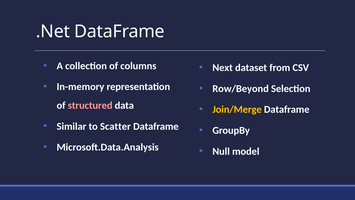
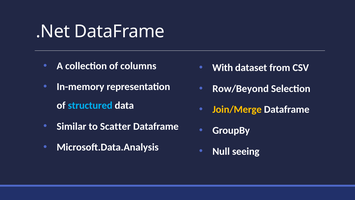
Next: Next -> With
structured colour: pink -> light blue
model: model -> seeing
